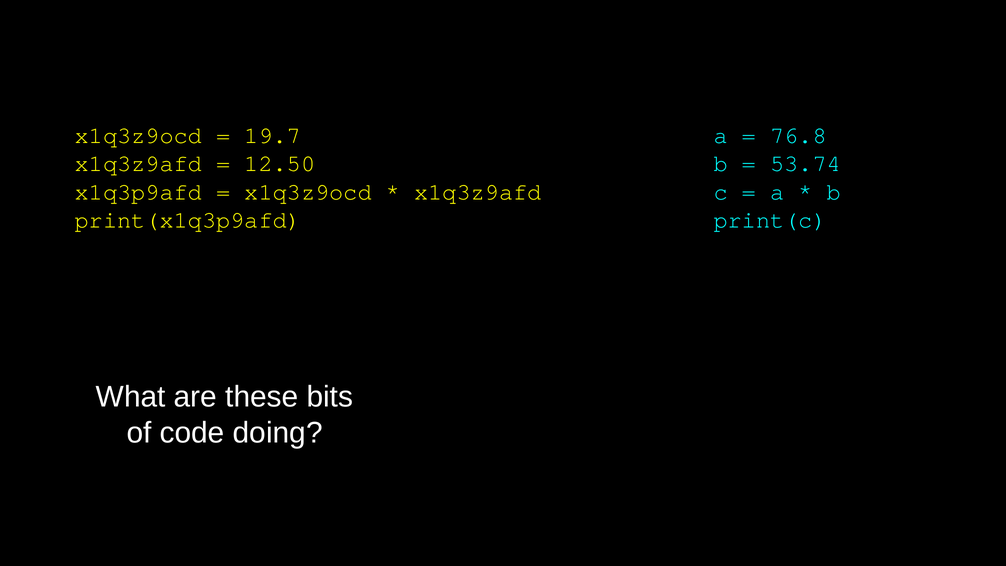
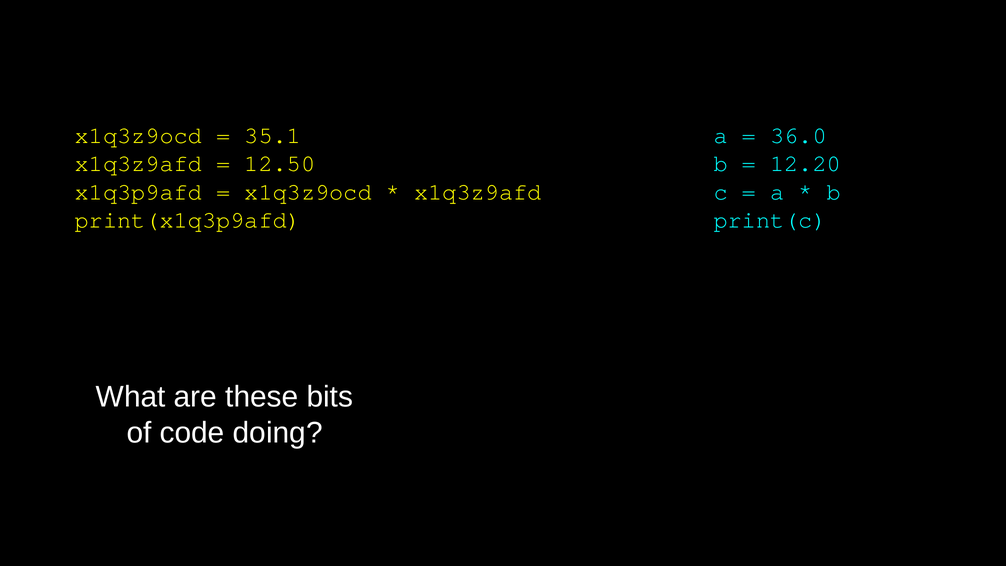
19.7: 19.7 -> 35.1
76.8: 76.8 -> 36.0
53.74: 53.74 -> 12.20
